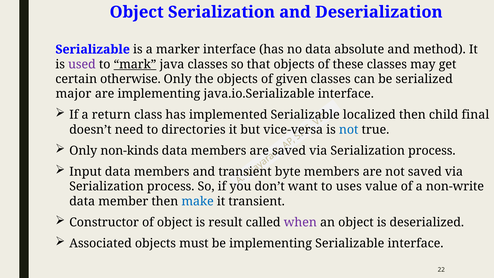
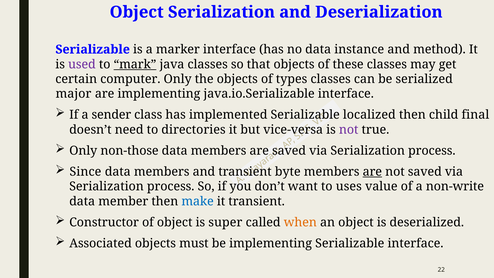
absolute: absolute -> instance
otherwise: otherwise -> computer
given: given -> types
return: return -> sender
not at (349, 130) colour: blue -> purple
non-kinds: non-kinds -> non-those
Input: Input -> Since
are at (372, 172) underline: none -> present
result: result -> super
when colour: purple -> orange
